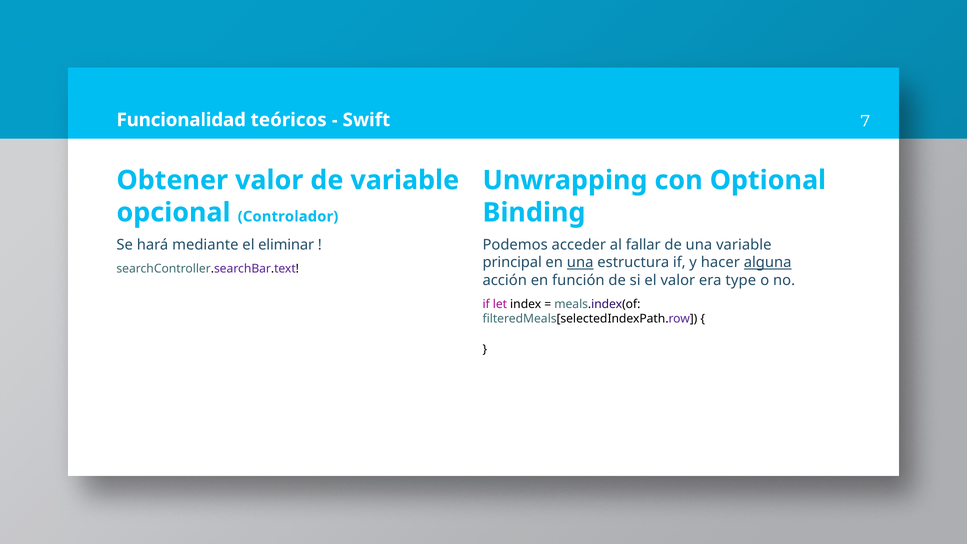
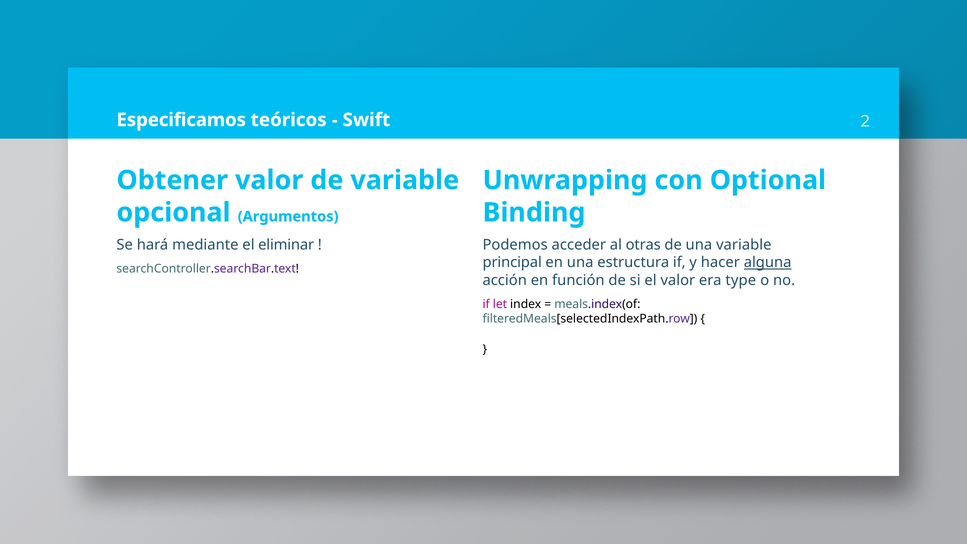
Funcionalidad: Funcionalidad -> Especificamos
7: 7 -> 2
Controlador: Controlador -> Argumentos
fallar: fallar -> otras
una at (580, 262) underline: present -> none
